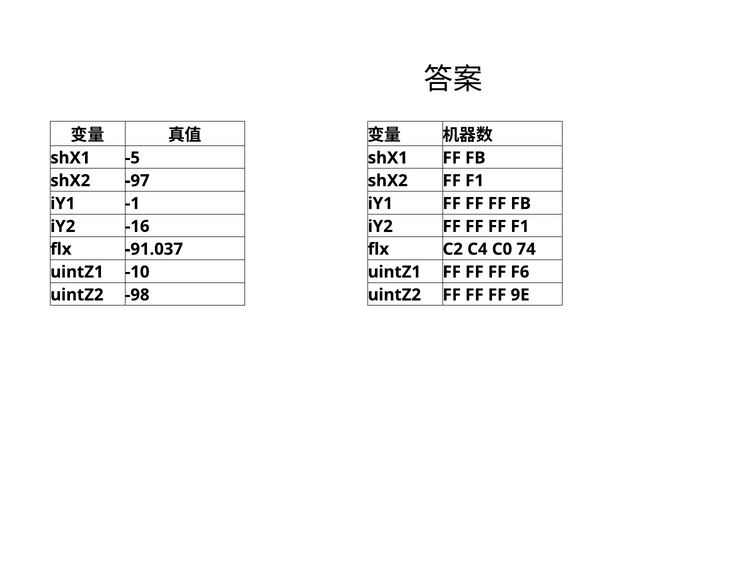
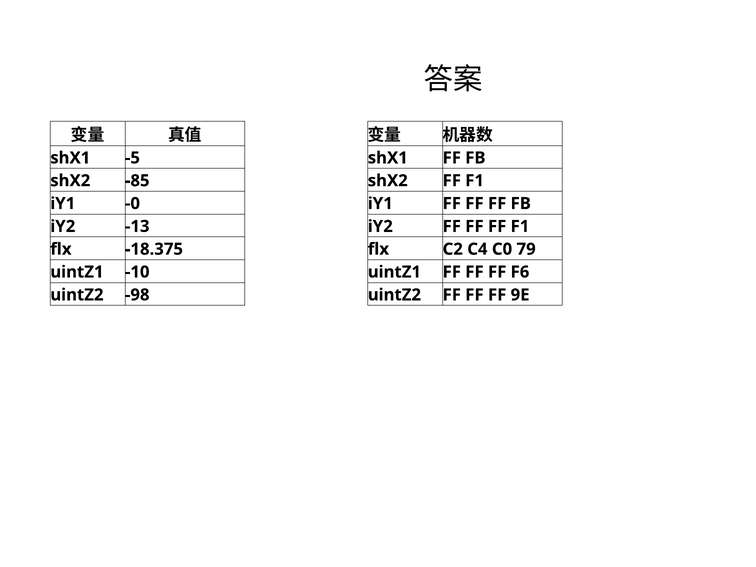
-97: -97 -> -85
-1: -1 -> -0
-16: -16 -> -13
-91.037: -91.037 -> -18.375
74: 74 -> 79
